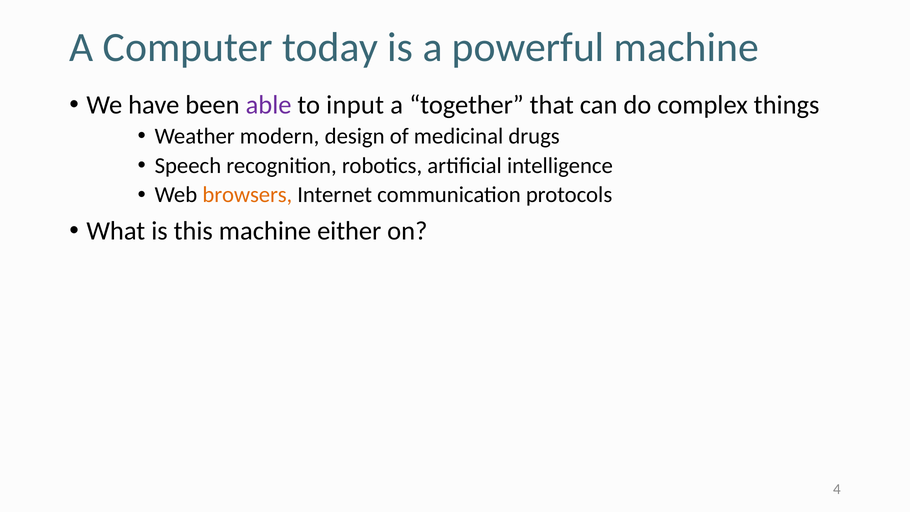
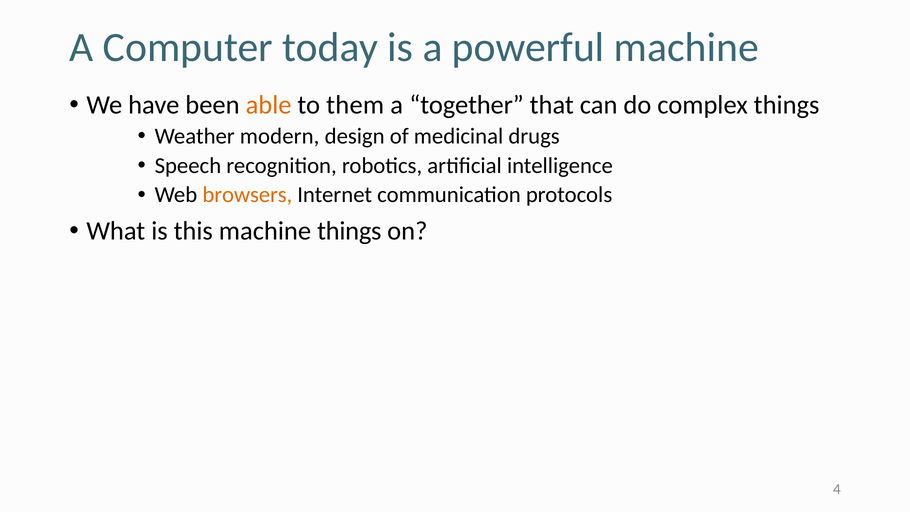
able colour: purple -> orange
input: input -> them
machine either: either -> things
